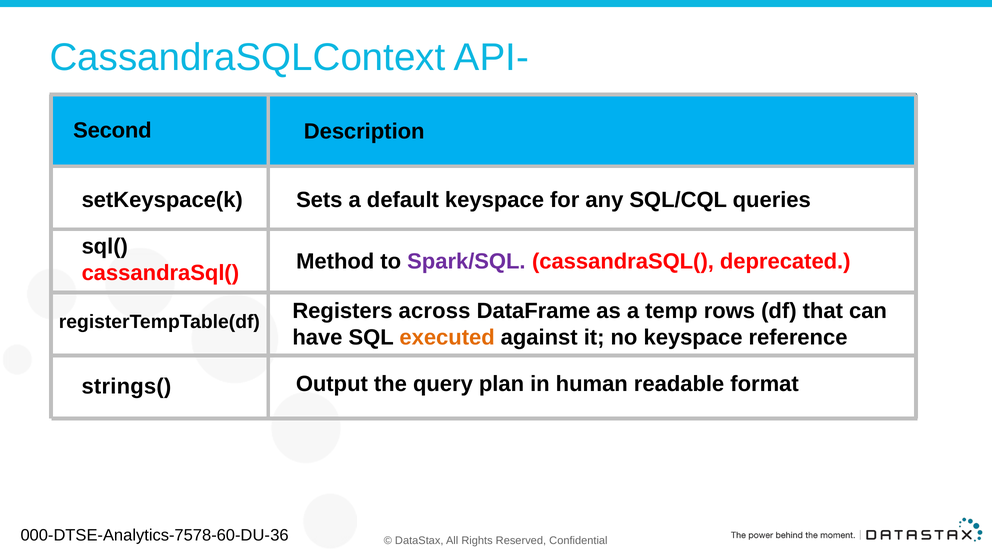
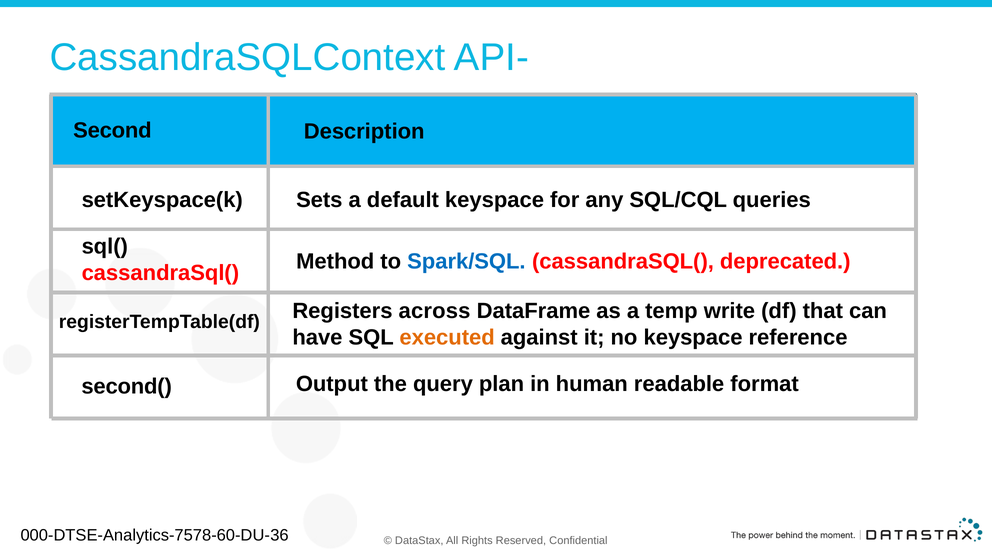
Spark/SQL colour: purple -> blue
rows: rows -> write
strings(: strings( -> second(
